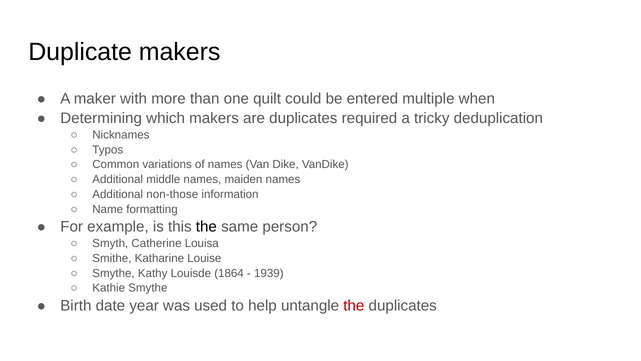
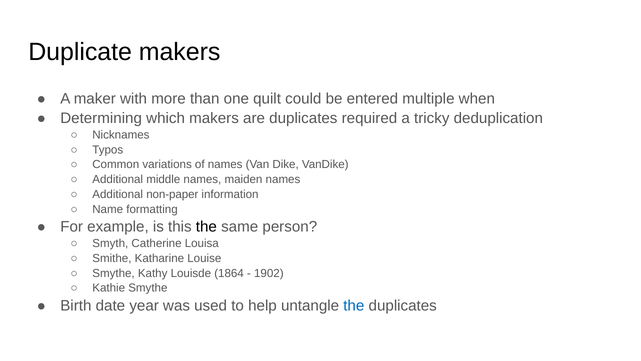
non-those: non-those -> non-paper
1939: 1939 -> 1902
the at (354, 305) colour: red -> blue
